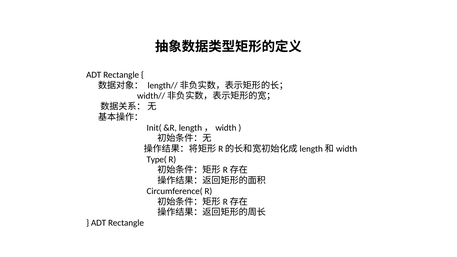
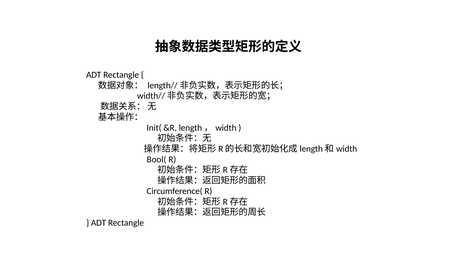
Type(: Type( -> Bool(
